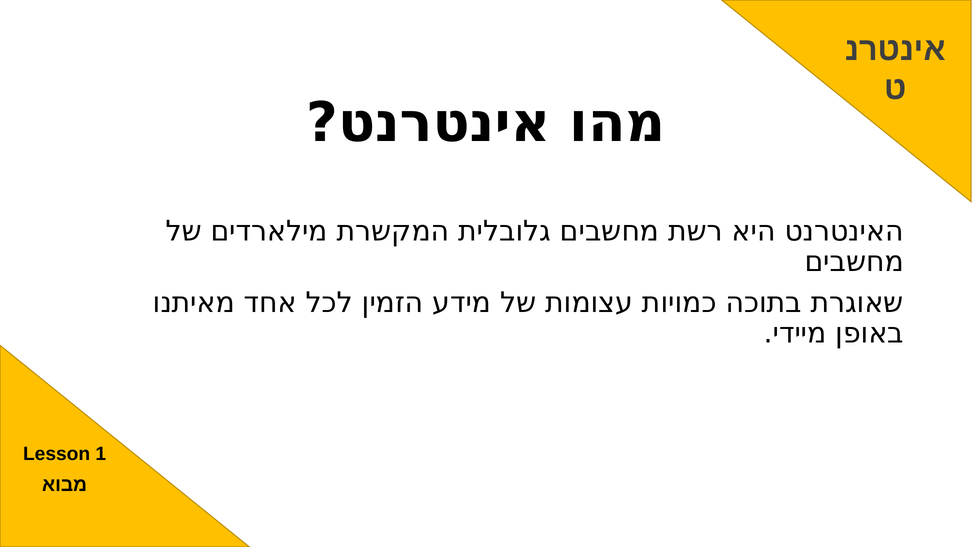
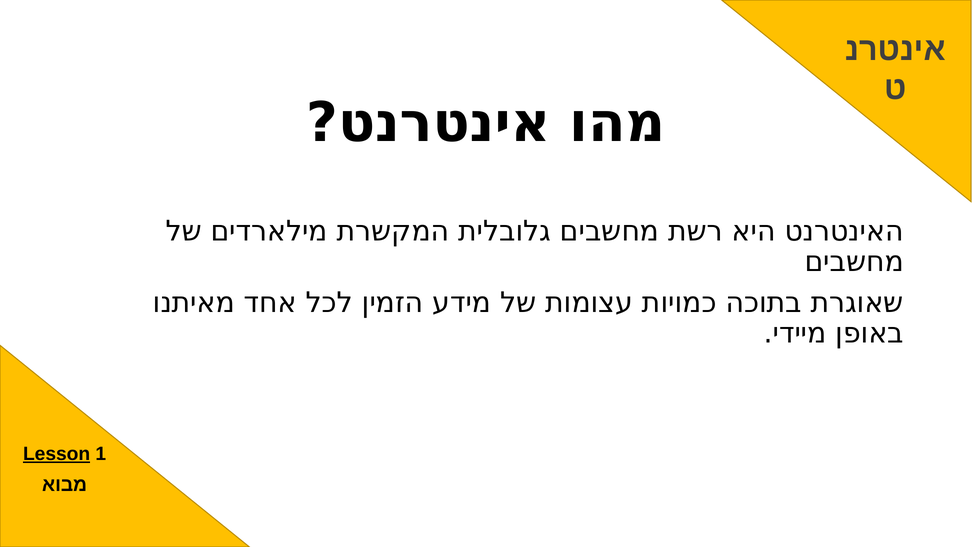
Lesson underline: none -> present
